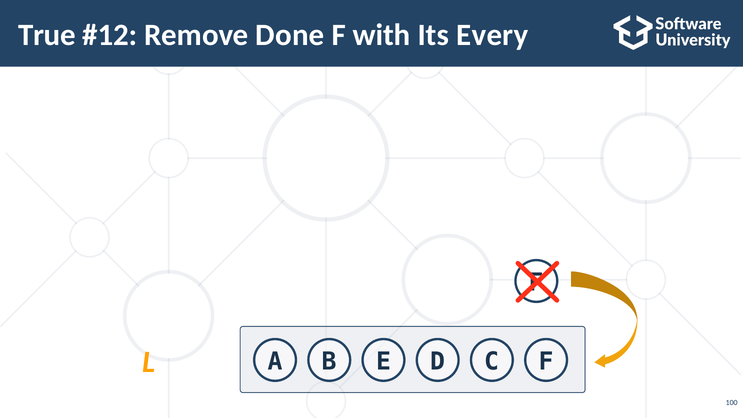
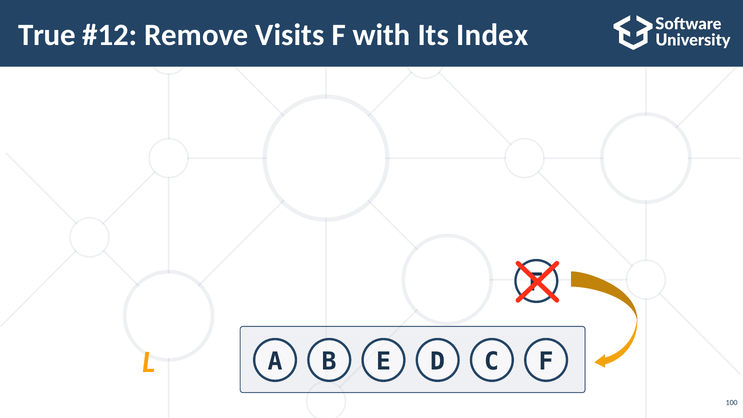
Done: Done -> Visits
Every: Every -> Index
